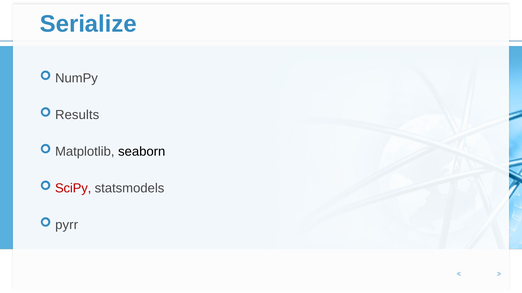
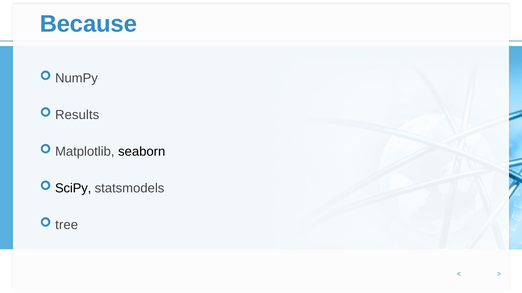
Serialize: Serialize -> Because
SciPy colour: red -> black
pyrr: pyrr -> tree
